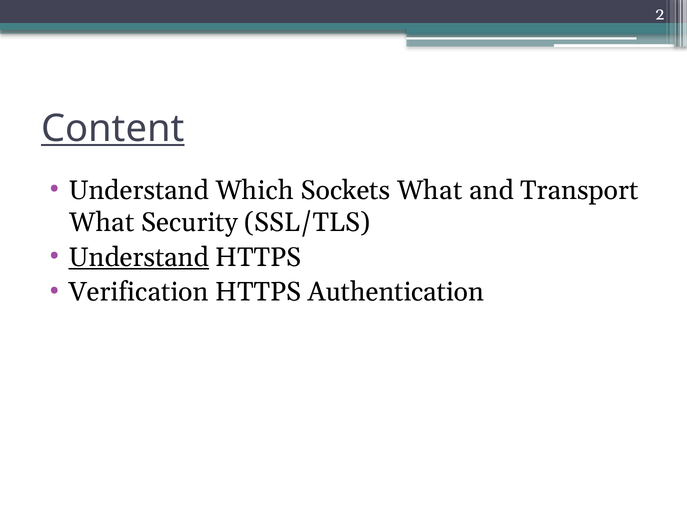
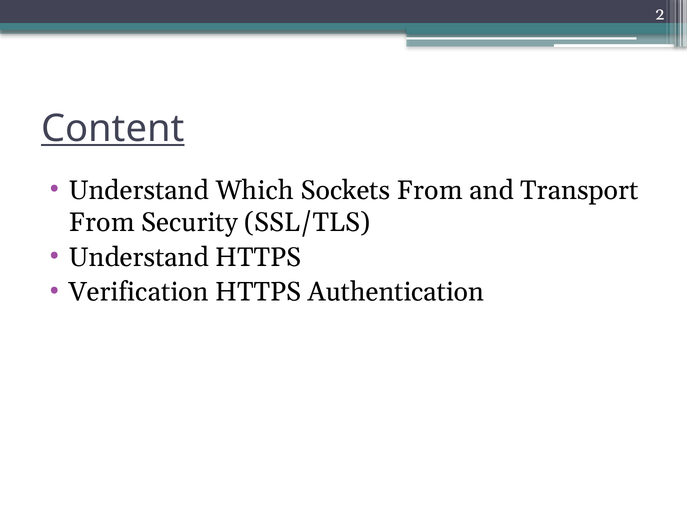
Sockets What: What -> From
What at (102, 222): What -> From
Understand at (139, 257) underline: present -> none
